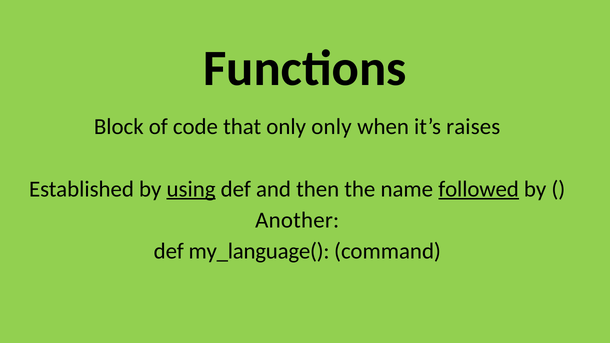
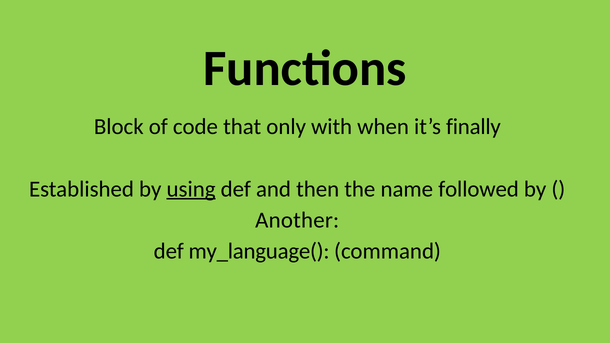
only only: only -> with
raises: raises -> finally
followed underline: present -> none
